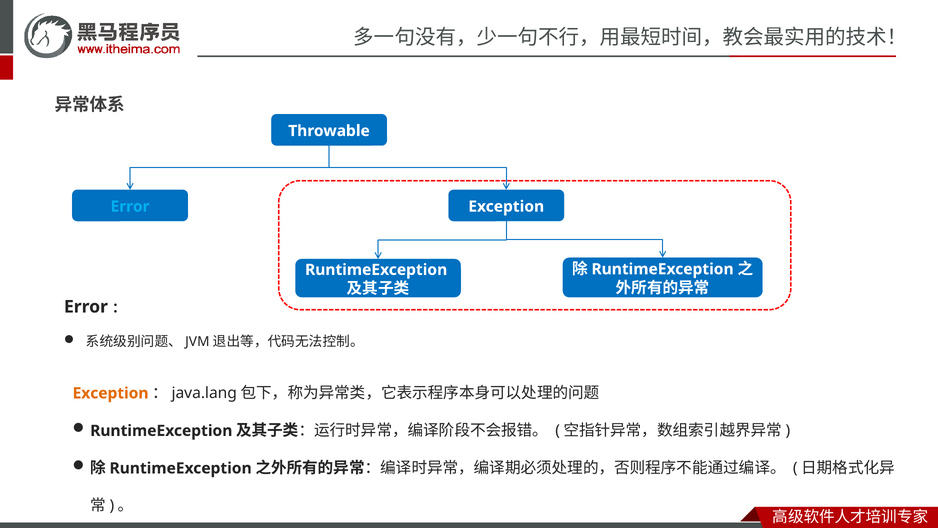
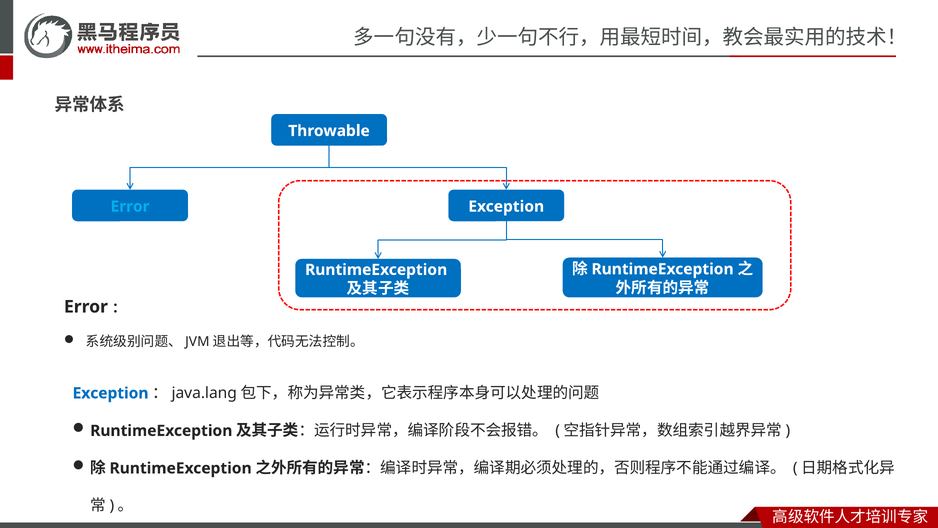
Exception at (111, 393) colour: orange -> blue
